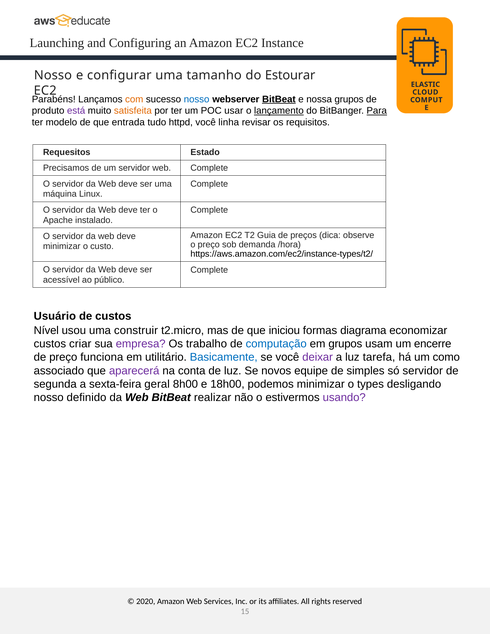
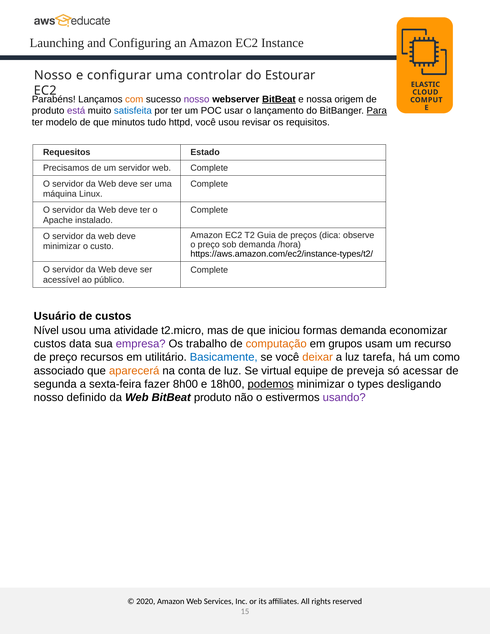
tamanho: tamanho -> controlar
nosso at (197, 99) colour: blue -> purple
nossa grupos: grupos -> origem
satisfeita colour: orange -> blue
lançamento underline: present -> none
entrada: entrada -> minutos
você linha: linha -> usou
construir: construir -> atividade
formas diagrama: diagrama -> demanda
criar: criar -> data
computação colour: blue -> orange
encerre: encerre -> recurso
funciona: funciona -> recursos
deixar colour: purple -> orange
aparecerá colour: purple -> orange
novos: novos -> virtual
simples: simples -> preveja
só servidor: servidor -> acessar
geral: geral -> fazer
podemos underline: none -> present
BitBeat realizar: realizar -> produto
